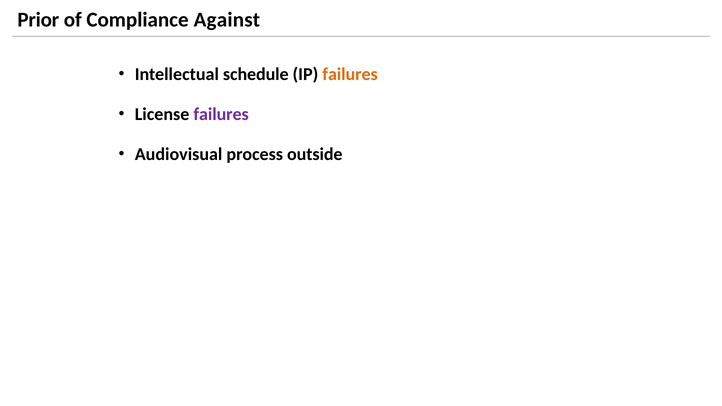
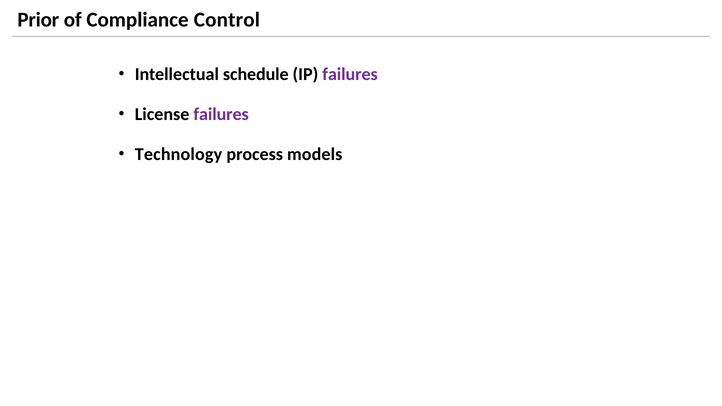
Against: Against -> Control
failures at (350, 74) colour: orange -> purple
Audiovisual: Audiovisual -> Technology
outside: outside -> models
